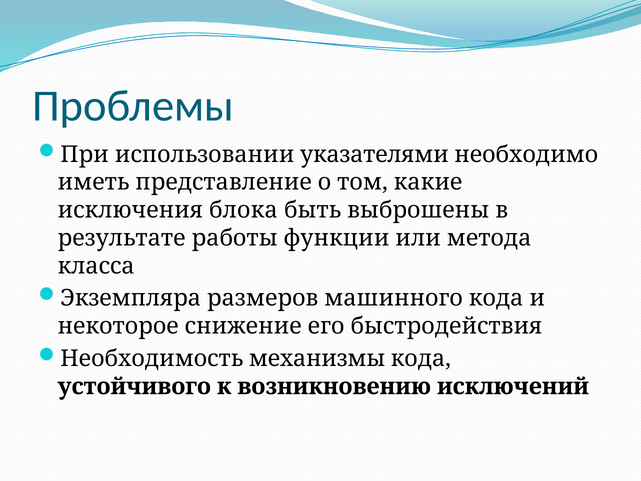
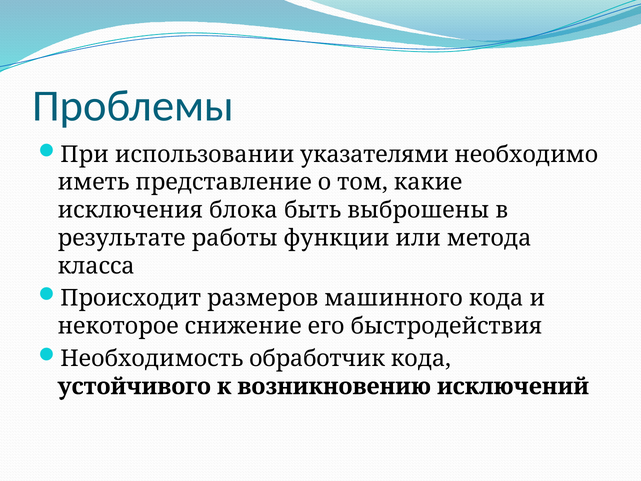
Экземпляра: Экземпляра -> Происходит
механизмы: механизмы -> обработчик
